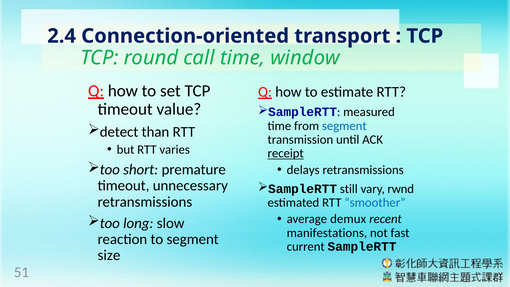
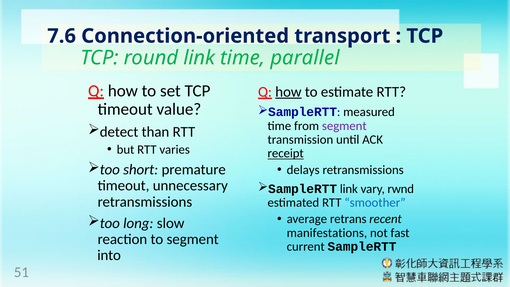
2.4: 2.4 -> 7.6
round call: call -> link
window: window -> parallel
how at (288, 92) underline: none -> present
segment at (344, 126) colour: blue -> purple
SampleRTT still: still -> link
demux: demux -> retrans
size: size -> into
